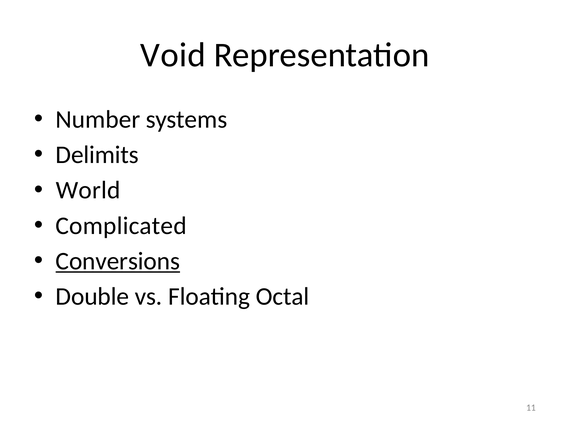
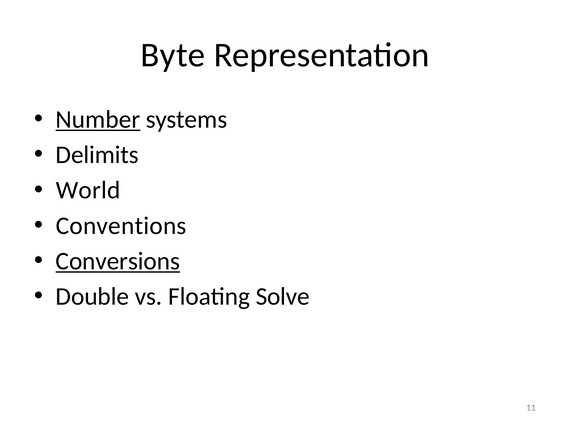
Void: Void -> Byte
Number underline: none -> present
Complicated: Complicated -> Conventions
Octal: Octal -> Solve
